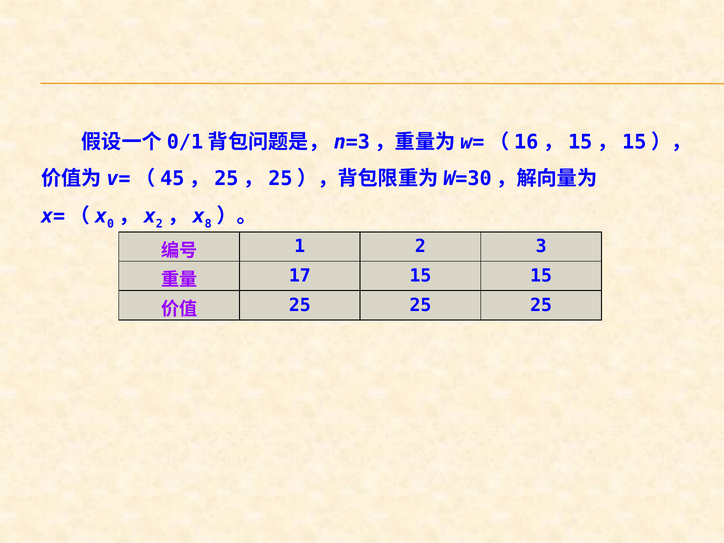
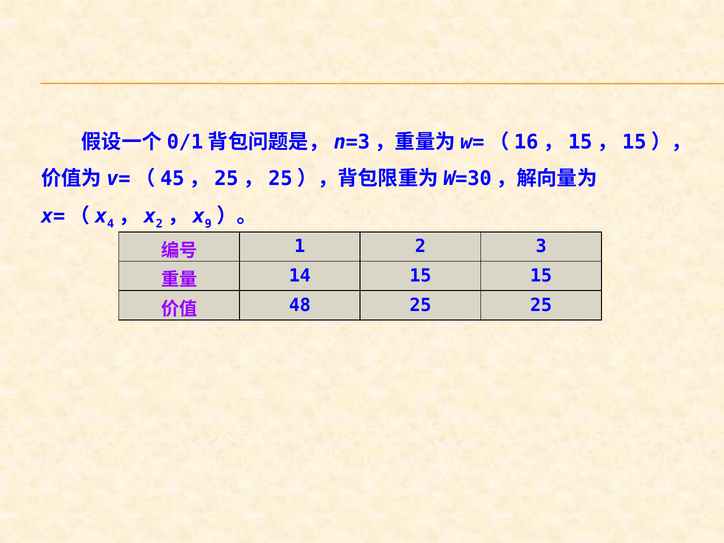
0: 0 -> 4
8: 8 -> 9
17: 17 -> 14
25 at (300, 305): 25 -> 48
